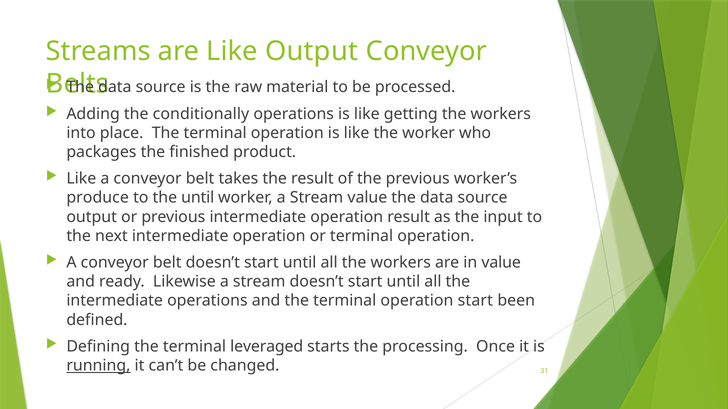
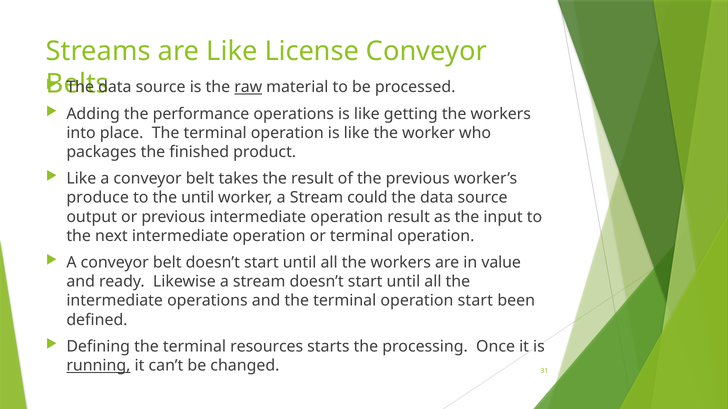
Like Output: Output -> License
raw underline: none -> present
conditionally: conditionally -> performance
Stream value: value -> could
leveraged: leveraged -> resources
